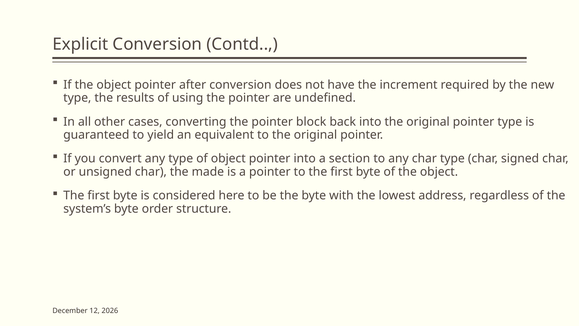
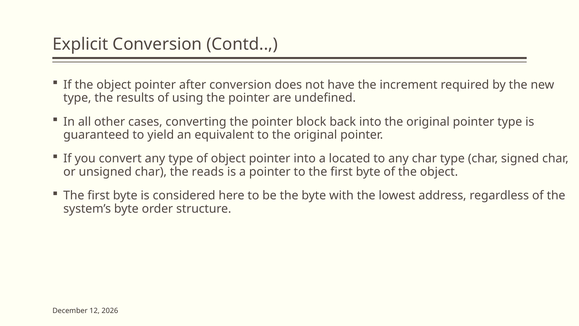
section: section -> located
made: made -> reads
